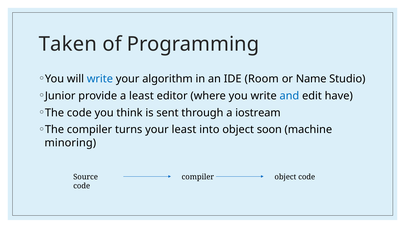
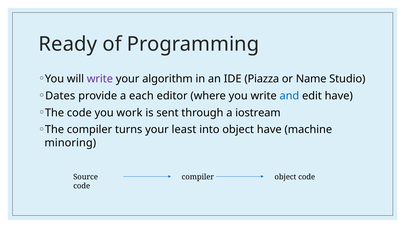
Taken: Taken -> Ready
write at (100, 79) colour: blue -> purple
Room: Room -> Piazza
Junior: Junior -> Dates
a least: least -> each
think: think -> work
object soon: soon -> have
